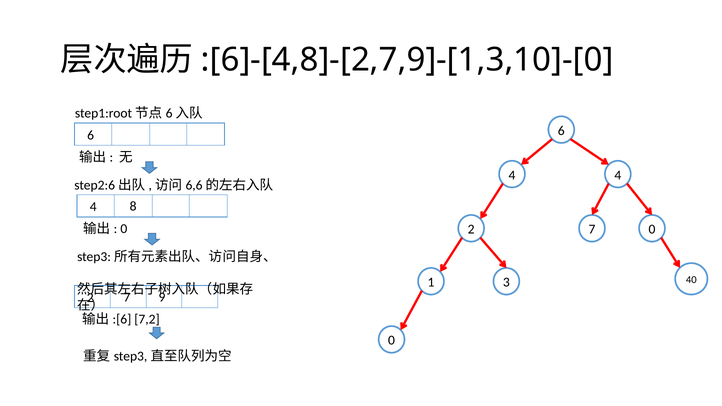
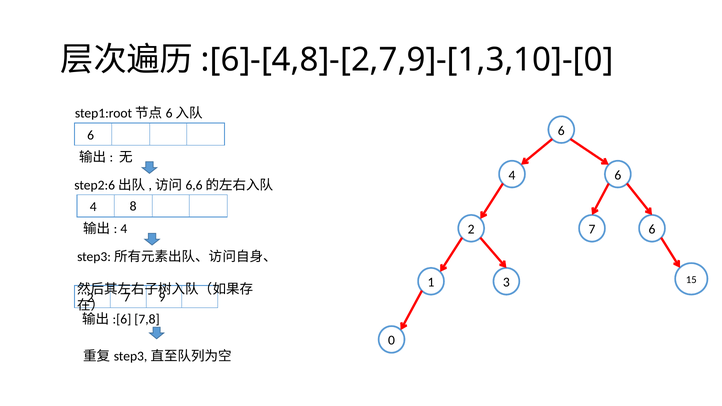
4 4: 4 -> 6
0 at (124, 229): 0 -> 4
7 0: 0 -> 6
40: 40 -> 15
7,2: 7,2 -> 7,8
